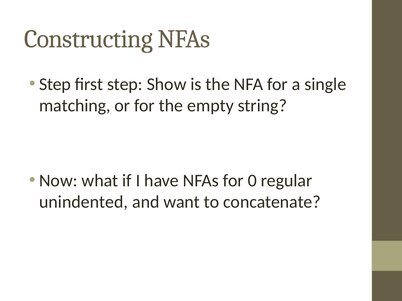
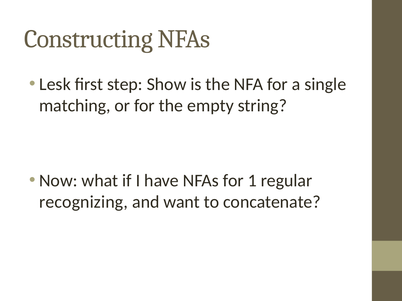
Step at (55, 84): Step -> Lesk
0: 0 -> 1
unindented: unindented -> recognizing
